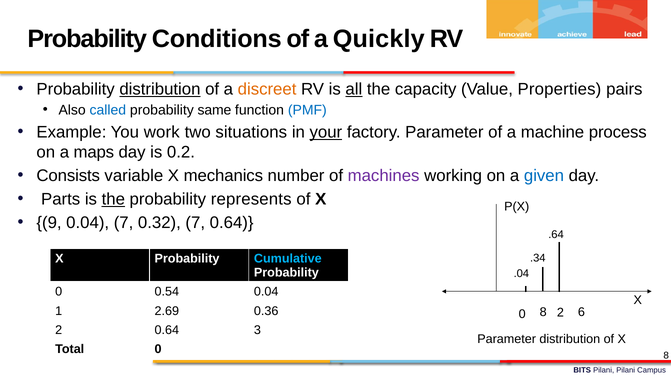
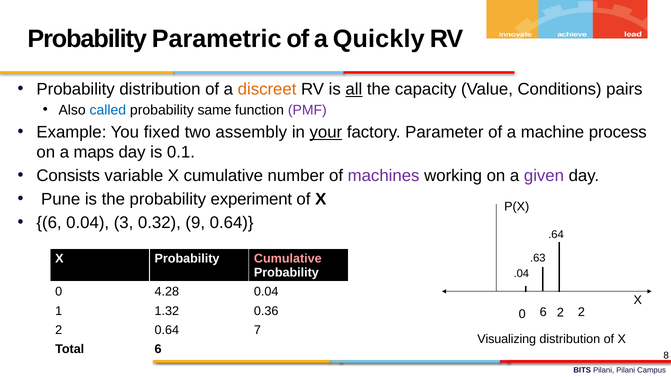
Conditions: Conditions -> Parametric
distribution at (160, 89) underline: present -> none
Properties: Properties -> Conditions
PMF colour: blue -> purple
work: work -> fixed
situations: situations -> assembly
0.2: 0.2 -> 0.1
X mechanics: mechanics -> cumulative
given colour: blue -> purple
Parts: Parts -> Pune
the at (113, 199) underline: present -> none
represents: represents -> experiment
9 at (49, 223): 9 -> 6
0.04 7: 7 -> 3
0.32 7: 7 -> 9
Cumulative at (288, 259) colour: light blue -> pink
.34: .34 -> .63
0.54: 0.54 -> 4.28
2.69: 2.69 -> 1.32
0 8: 8 -> 6
2 6: 6 -> 2
3: 3 -> 7
Parameter at (507, 340): Parameter -> Visualizing
Total 0: 0 -> 6
